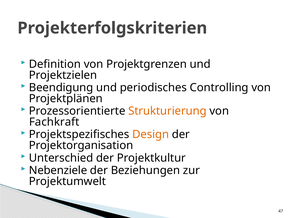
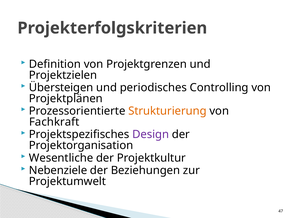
Beendigung: Beendigung -> Übersteigen
Design colour: orange -> purple
Unterschied: Unterschied -> Wesentliche
